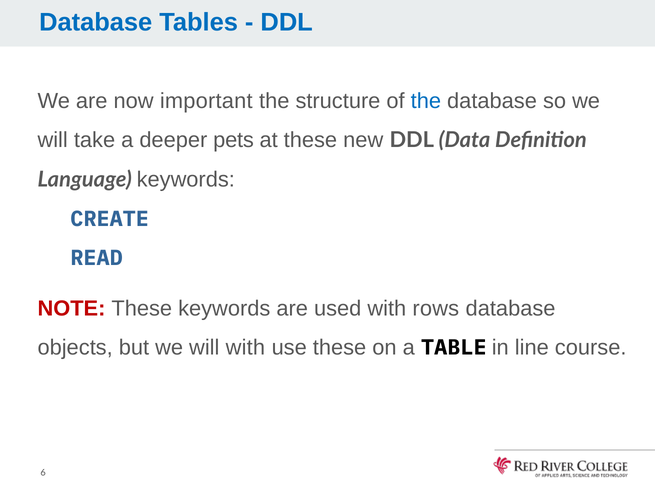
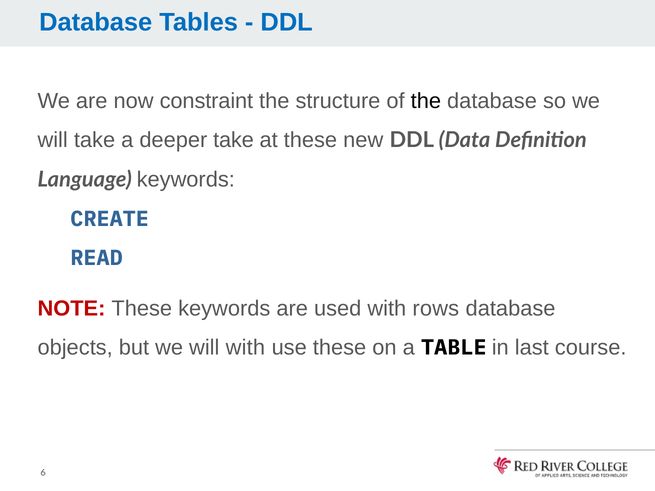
important: important -> constraint
the at (426, 101) colour: blue -> black
deeper pets: pets -> take
line: line -> last
